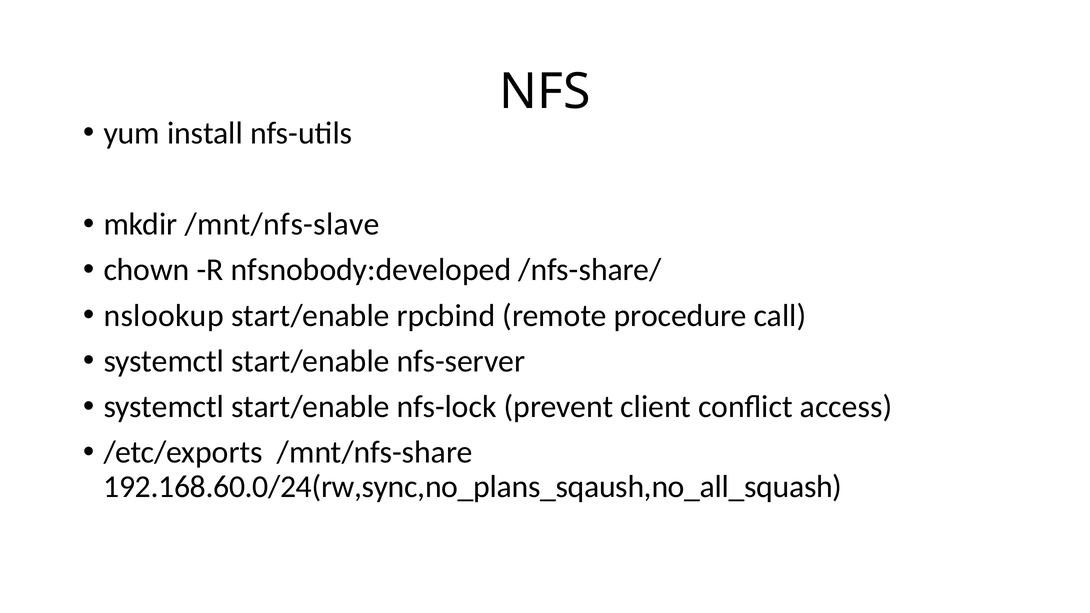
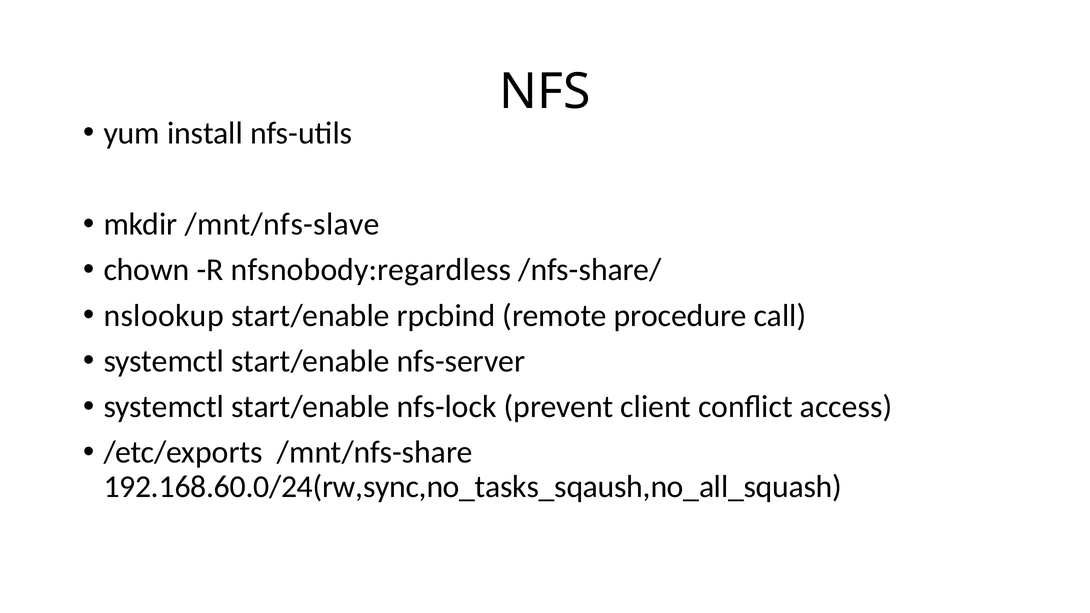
nfsnobody:developed: nfsnobody:developed -> nfsnobody:regardless
192.168.60.0/24(rw,sync,no_plans_sqaush,no_all_squash: 192.168.60.0/24(rw,sync,no_plans_sqaush,no_all_squash -> 192.168.60.0/24(rw,sync,no_tasks_sqaush,no_all_squash
